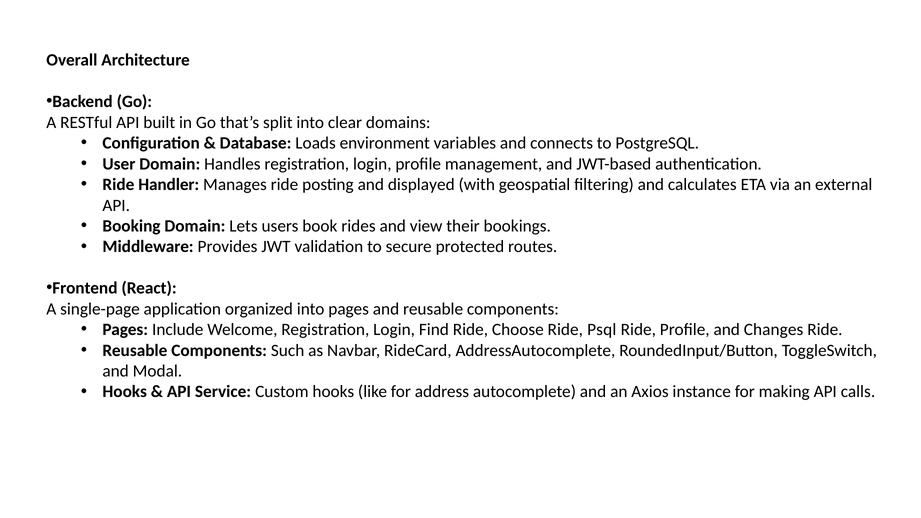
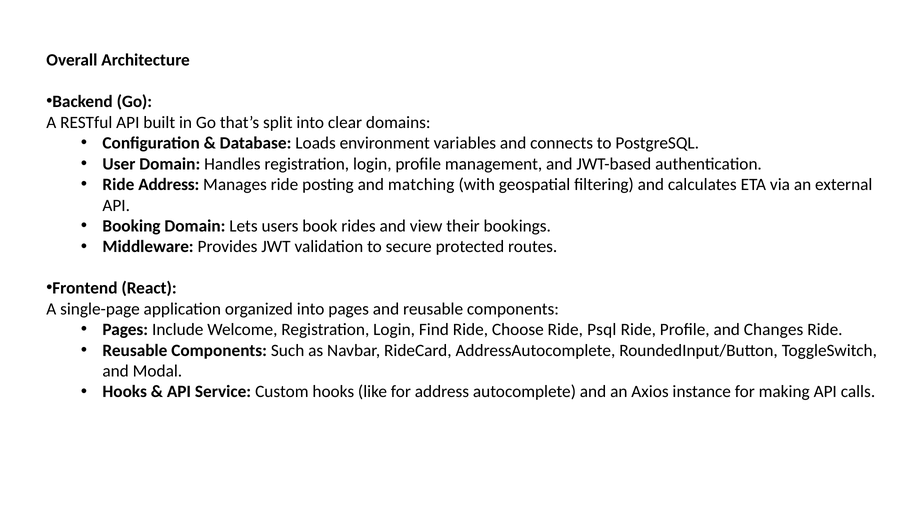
Ride Handler: Handler -> Address
displayed: displayed -> matching
